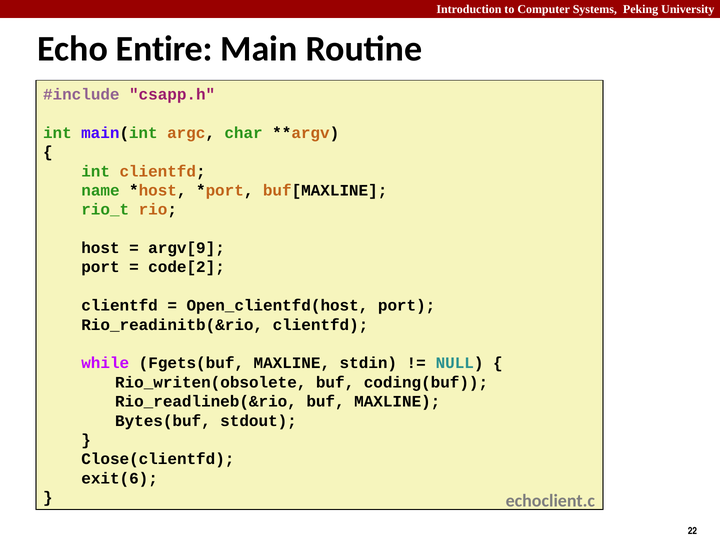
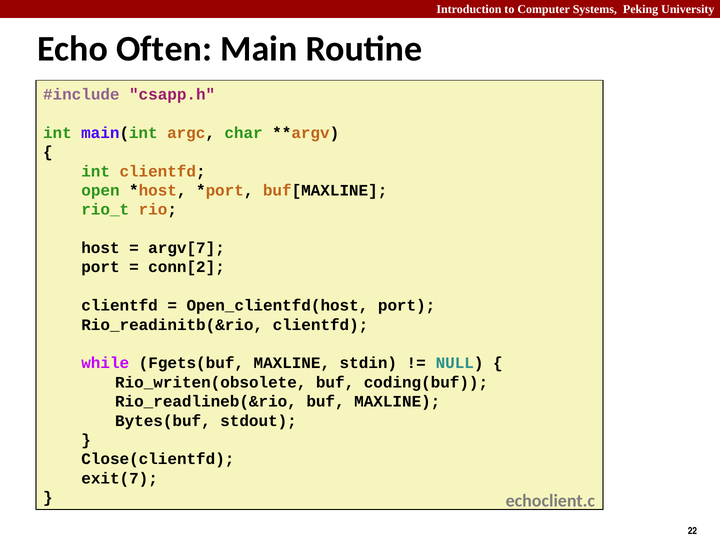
Entire: Entire -> Often
name: name -> open
argv[9: argv[9 -> argv[7
code[2: code[2 -> conn[2
exit(6: exit(6 -> exit(7
